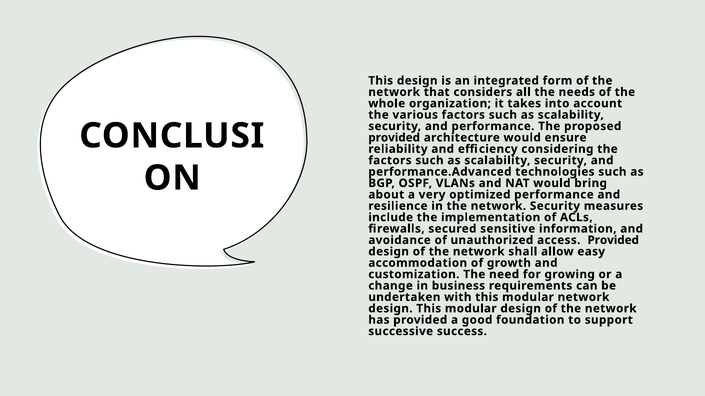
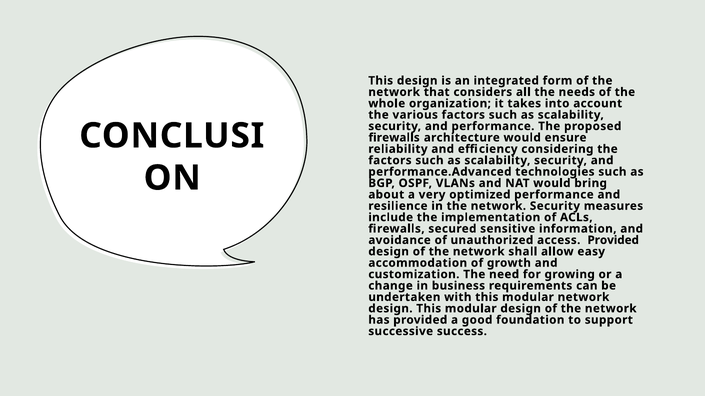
provided at (394, 138): provided -> firewalls
